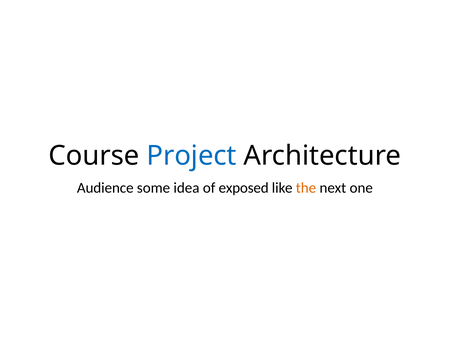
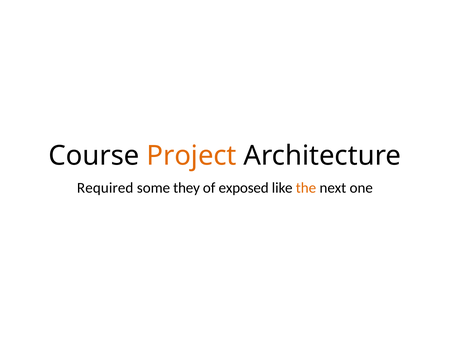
Project colour: blue -> orange
Audience: Audience -> Required
idea: idea -> they
